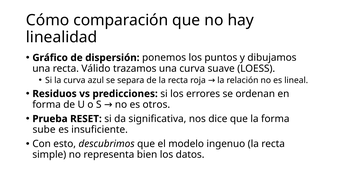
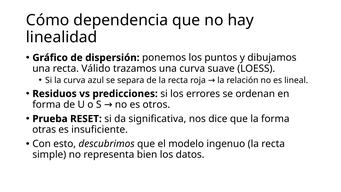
comparación: comparación -> dependencia
sube: sube -> otras
